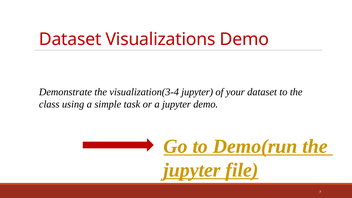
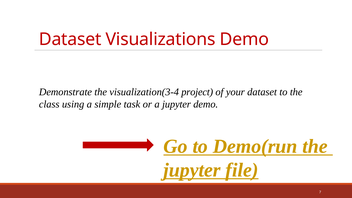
visualization(3-4 jupyter: jupyter -> project
